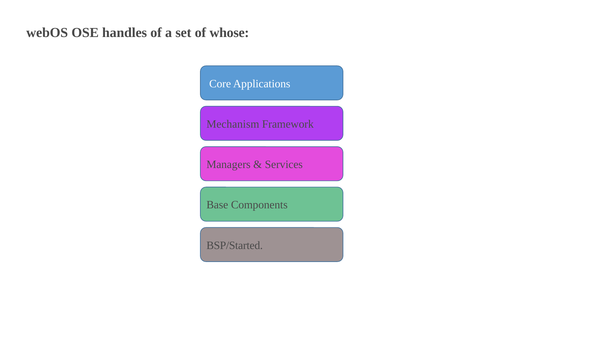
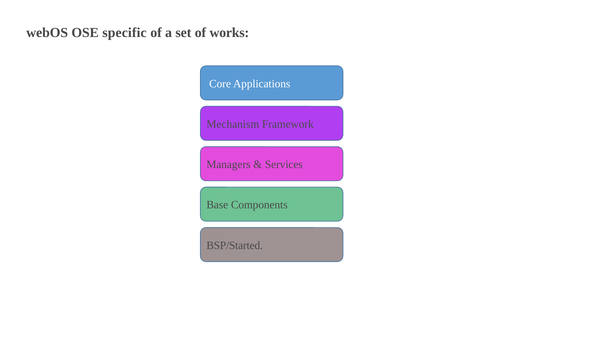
handles: handles -> specific
whose: whose -> works
